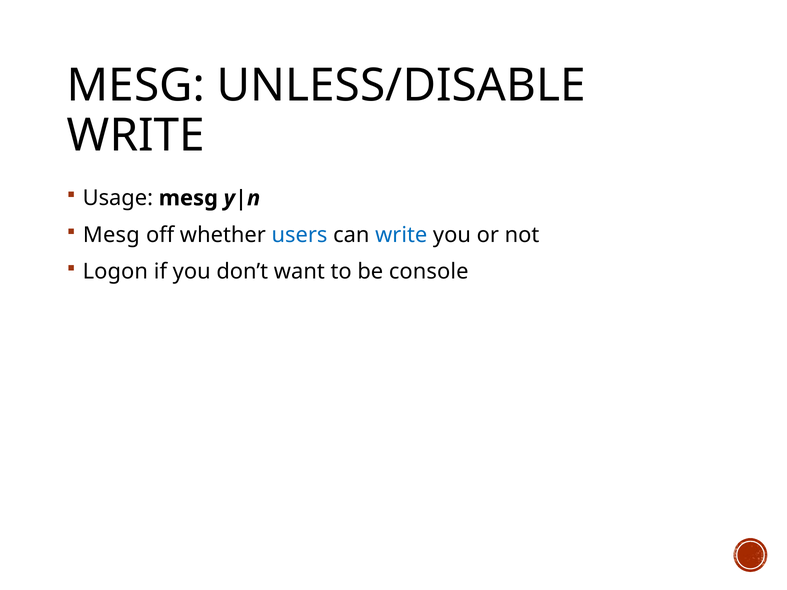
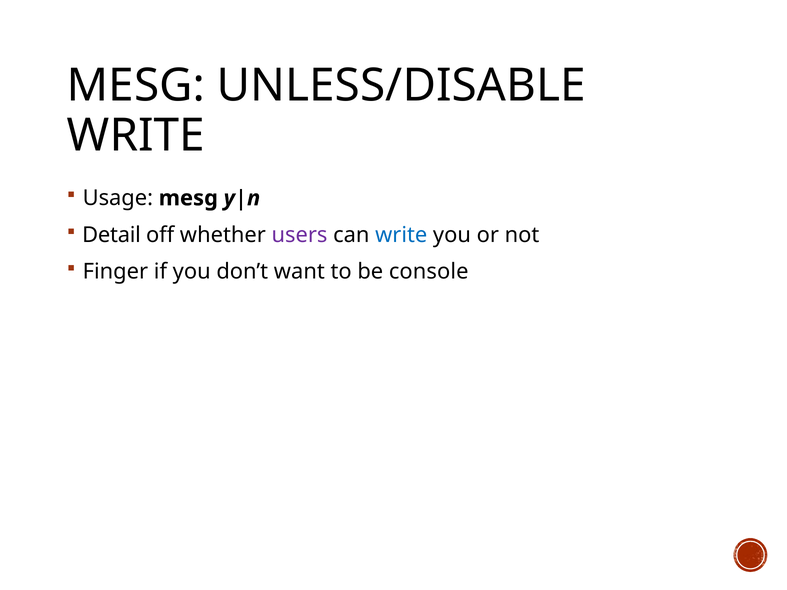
Mesg at (111, 235): Mesg -> Detail
users colour: blue -> purple
Logon: Logon -> Finger
